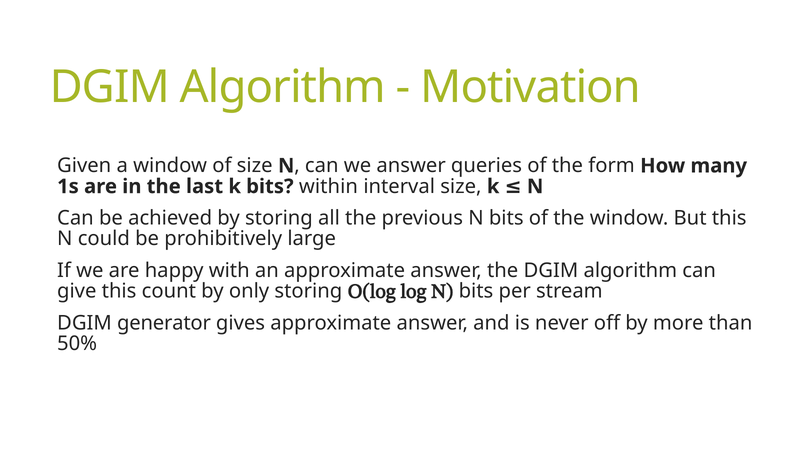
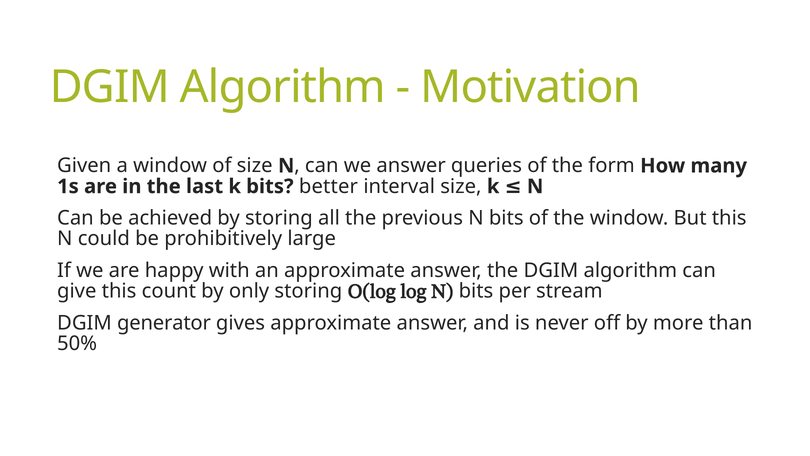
within: within -> better
